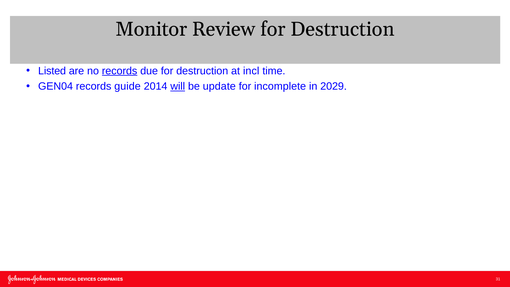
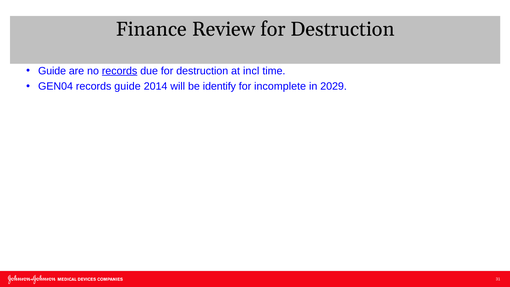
Monitor: Monitor -> Finance
Listed at (52, 71): Listed -> Guide
will underline: present -> none
update: update -> identify
